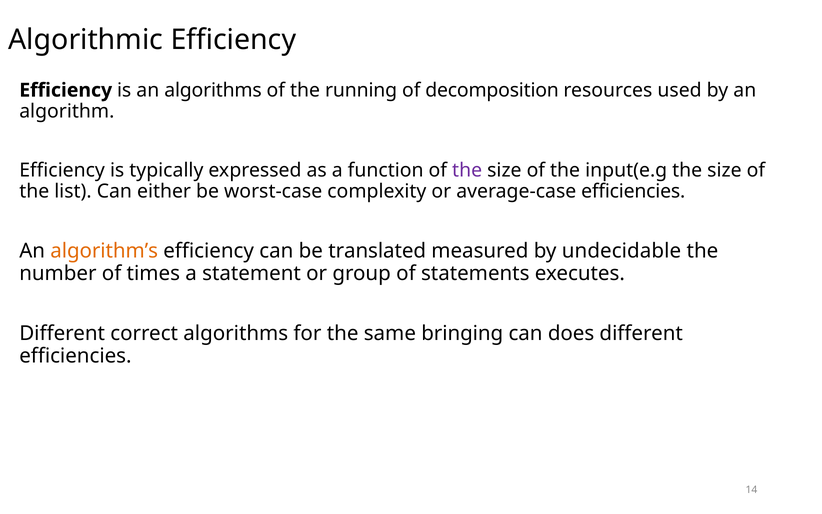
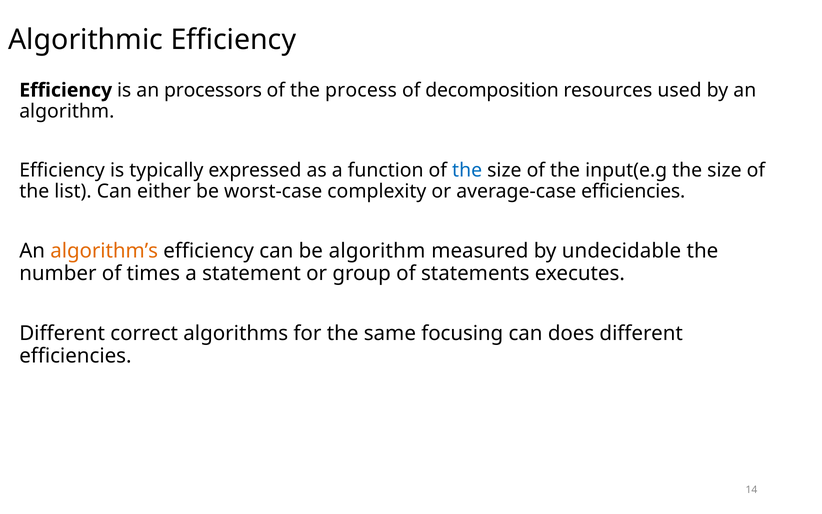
an algorithms: algorithms -> processors
running: running -> process
the at (467, 170) colour: purple -> blue
be translated: translated -> algorithm
bringing: bringing -> focusing
